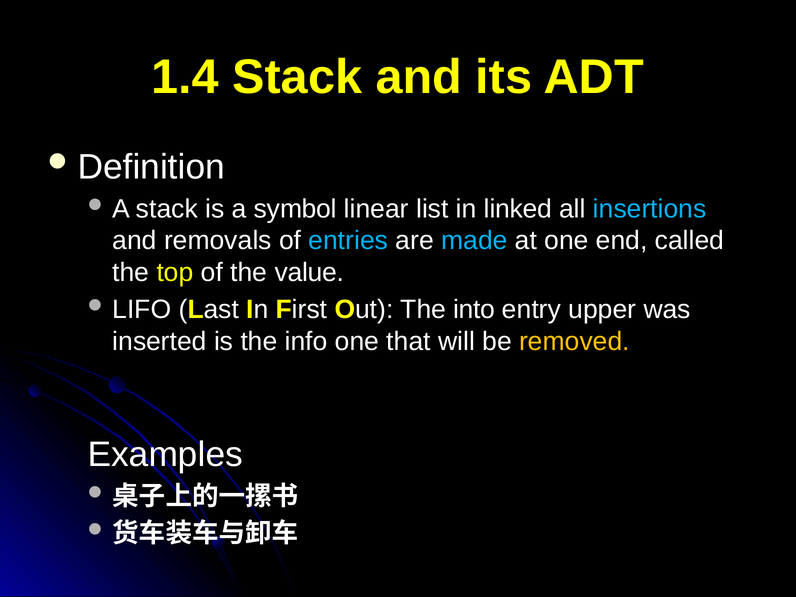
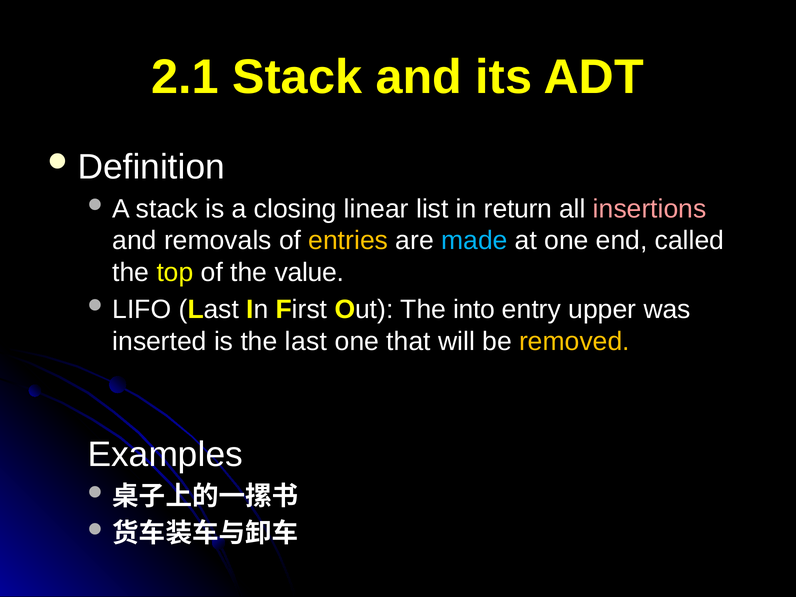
1.4: 1.4 -> 2.1
symbol: symbol -> closing
linked: linked -> return
insertions colour: light blue -> pink
entries colour: light blue -> yellow
the info: info -> last
